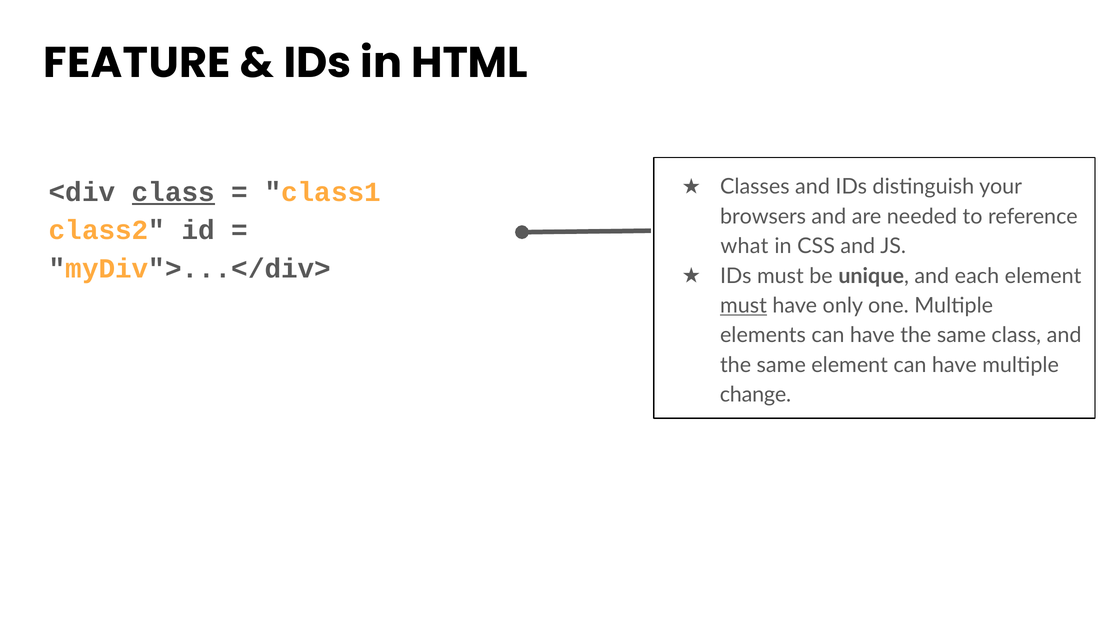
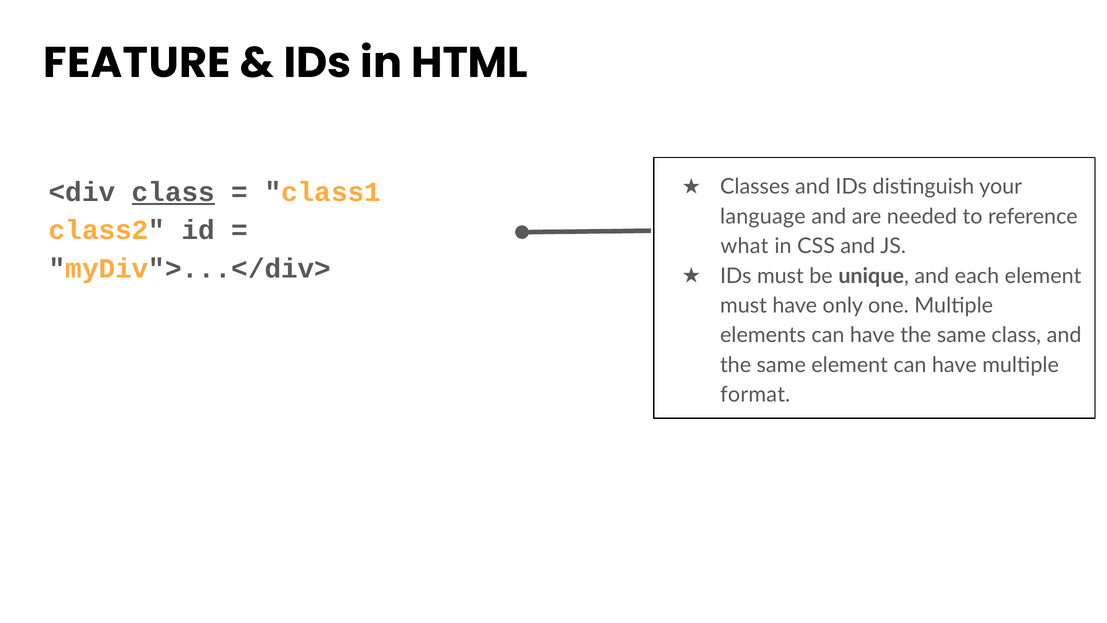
browsers: browsers -> language
must at (743, 306) underline: present -> none
change: change -> format
